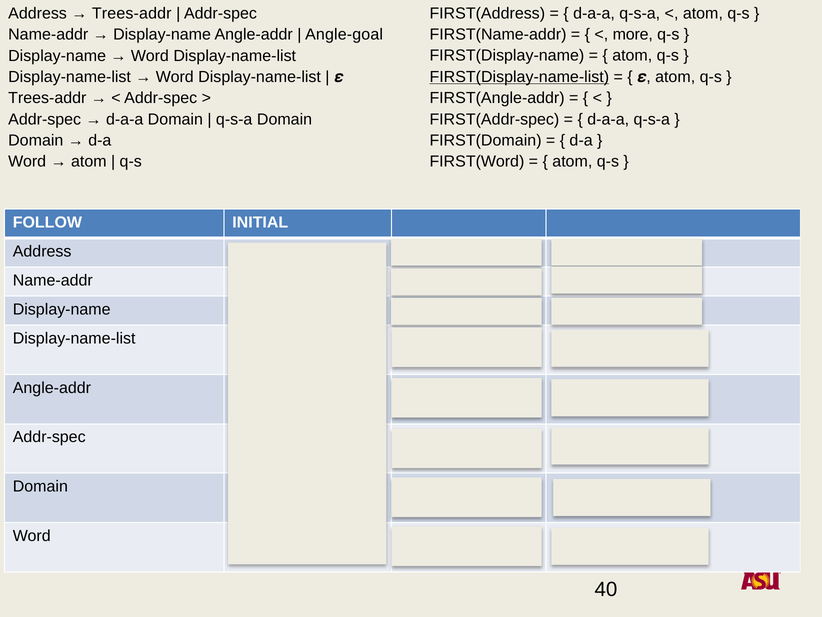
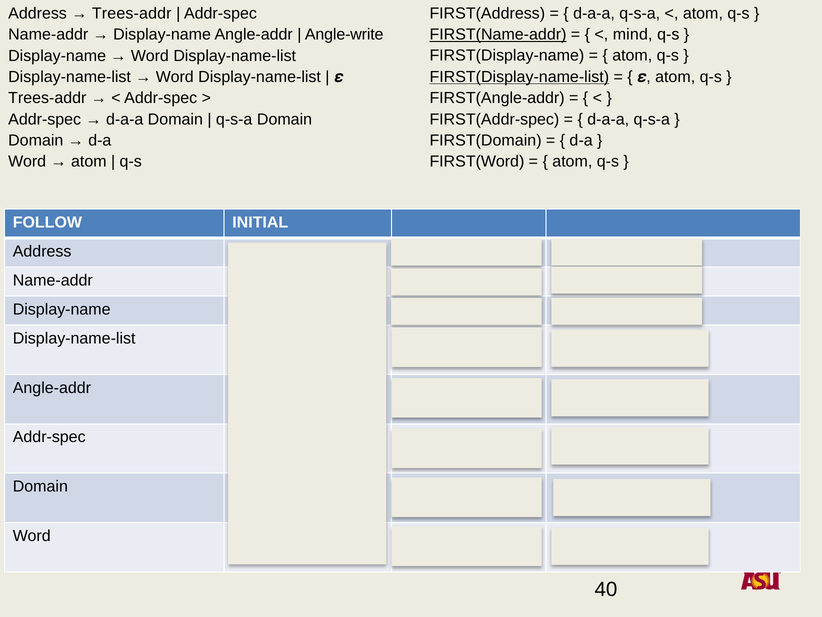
Angle-goal: Angle-goal -> Angle-write
FIRST(Name-addr underline: none -> present
more: more -> mind
